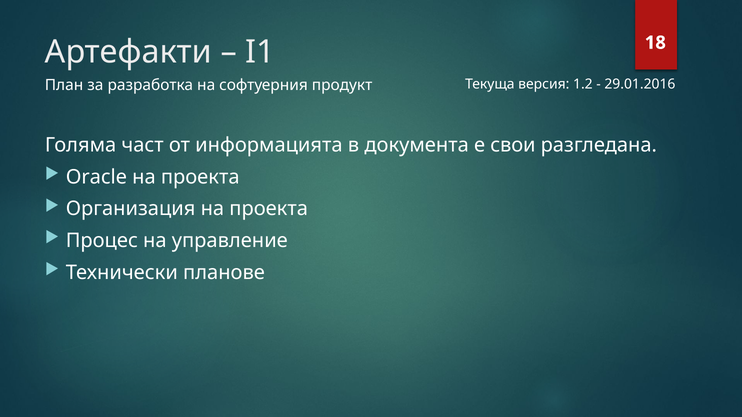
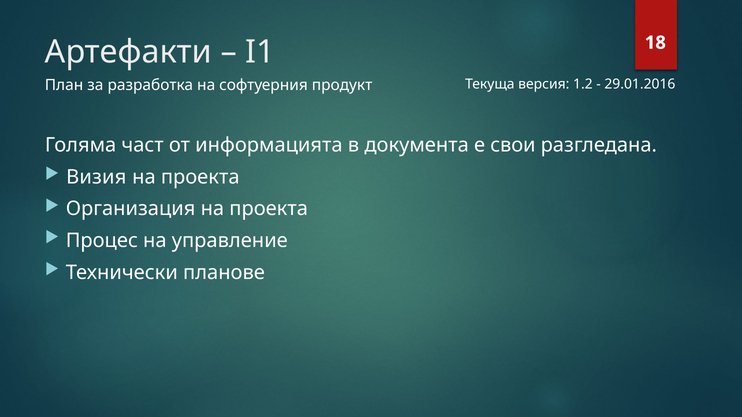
Oracle: Oracle -> Визия
